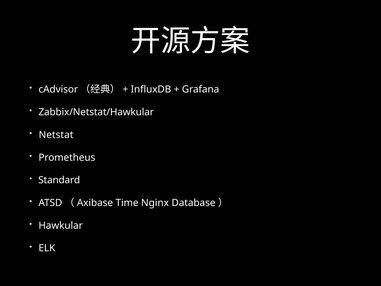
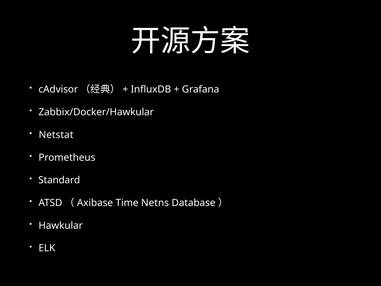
Zabbix/Netstat/Hawkular: Zabbix/Netstat/Hawkular -> Zabbix/Docker/Hawkular
Nginx: Nginx -> Netns
